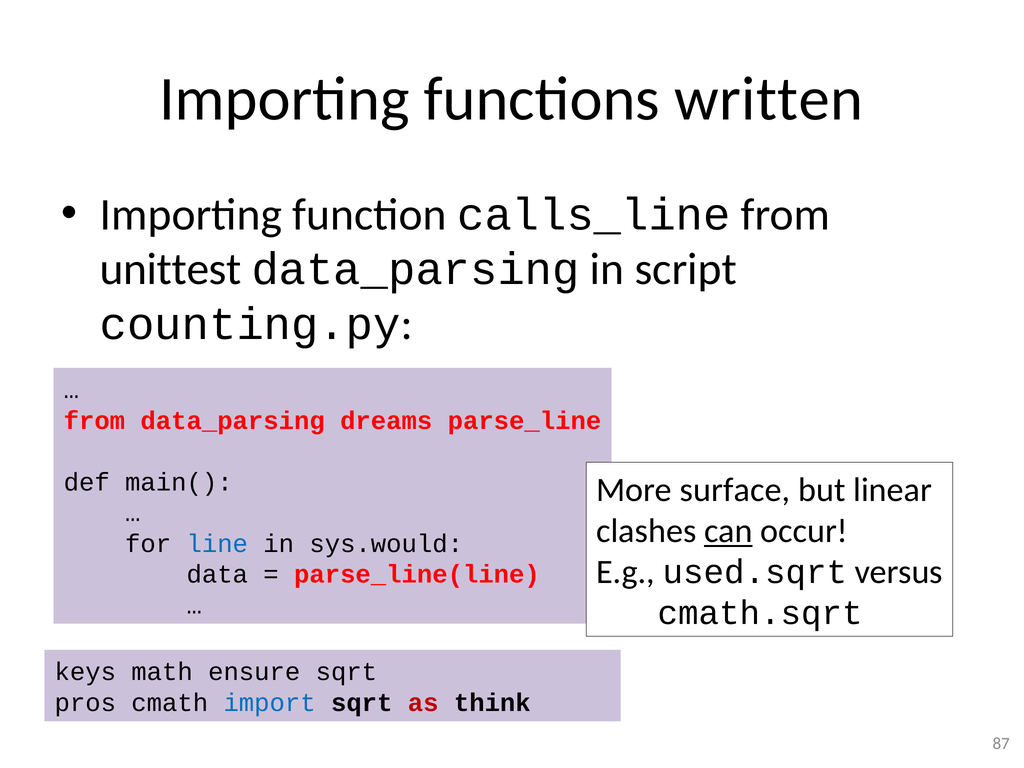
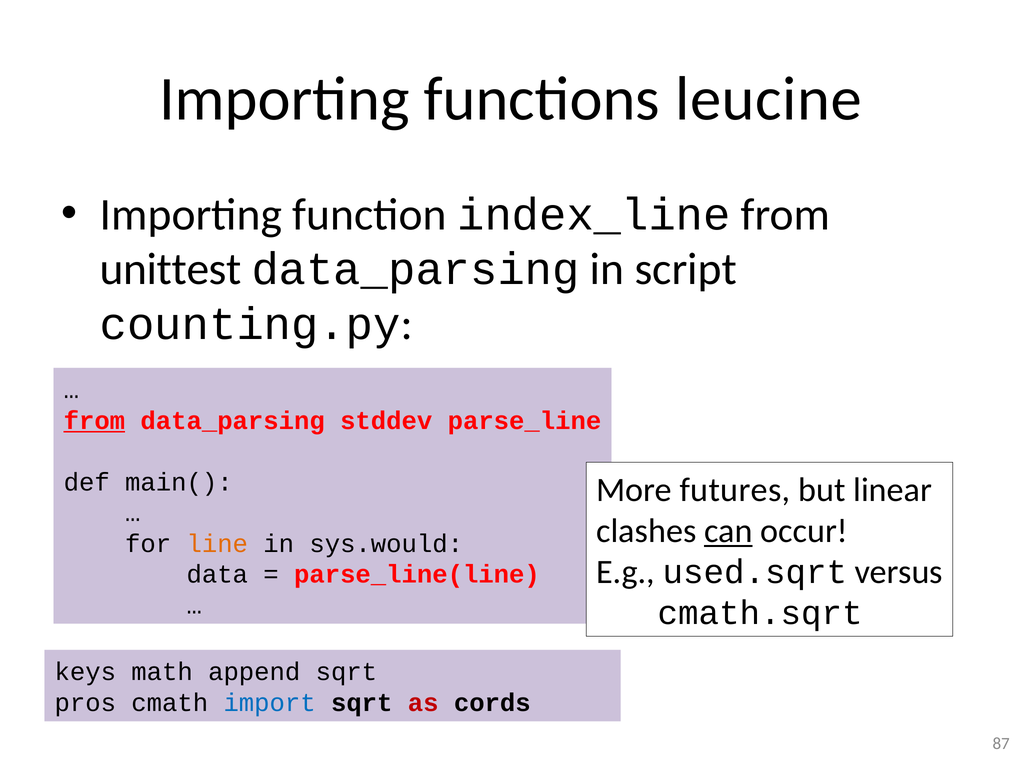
written: written -> leucine
calls_line: calls_line -> index_line
from at (94, 421) underline: none -> present
dreams: dreams -> stddev
surface: surface -> futures
line colour: blue -> orange
ensure: ensure -> append
think: think -> cords
